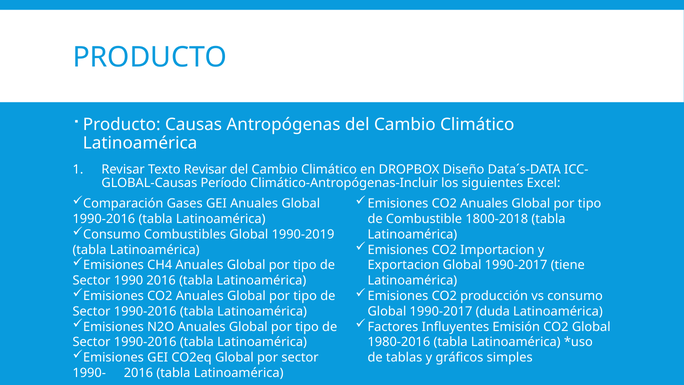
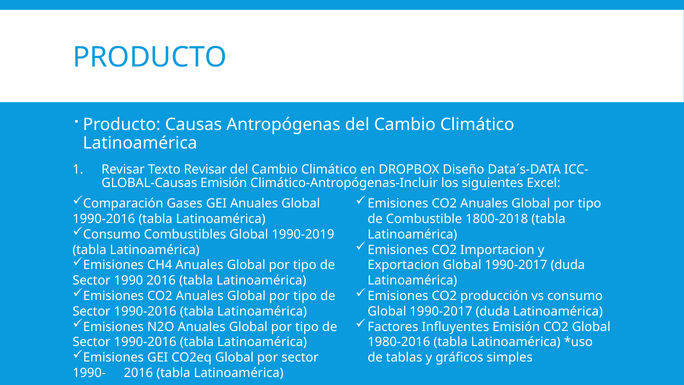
Período at (224, 183): Período -> Emisión
Exportacion Global 1990-2017 tiene: tiene -> duda
